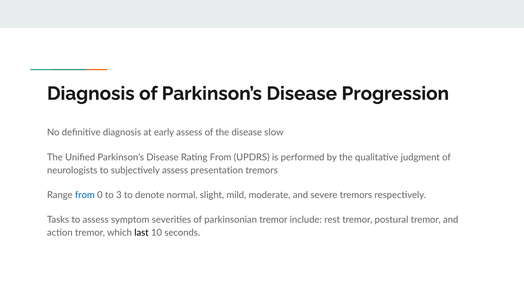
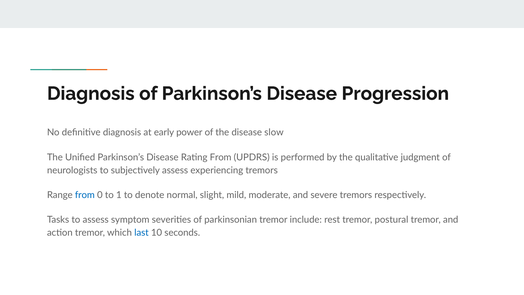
early assess: assess -> power
presentation: presentation -> experiencing
3: 3 -> 1
last colour: black -> blue
